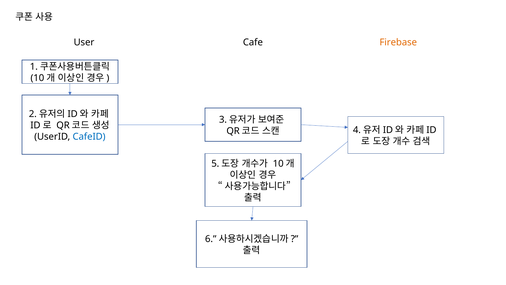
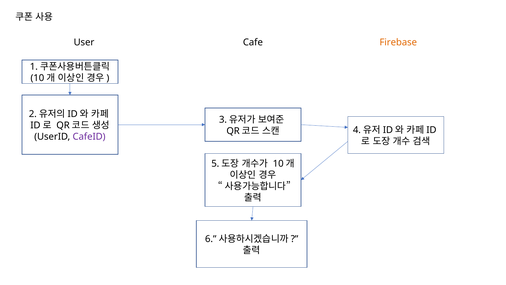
CafeID colour: blue -> purple
